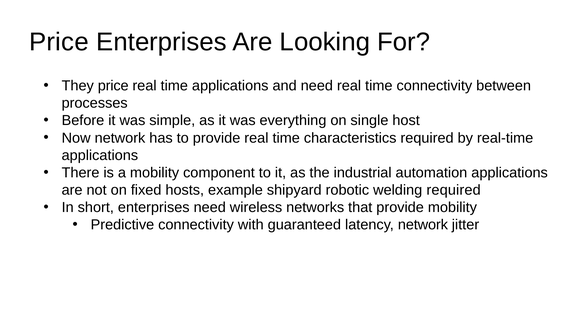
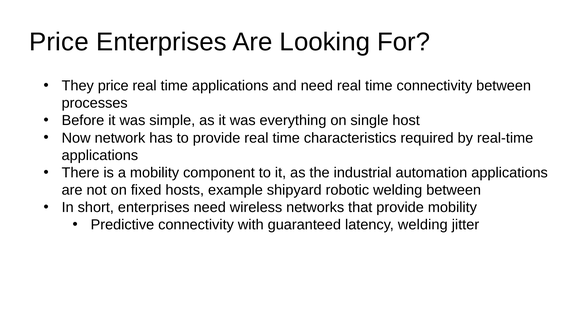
welding required: required -> between
latency network: network -> welding
